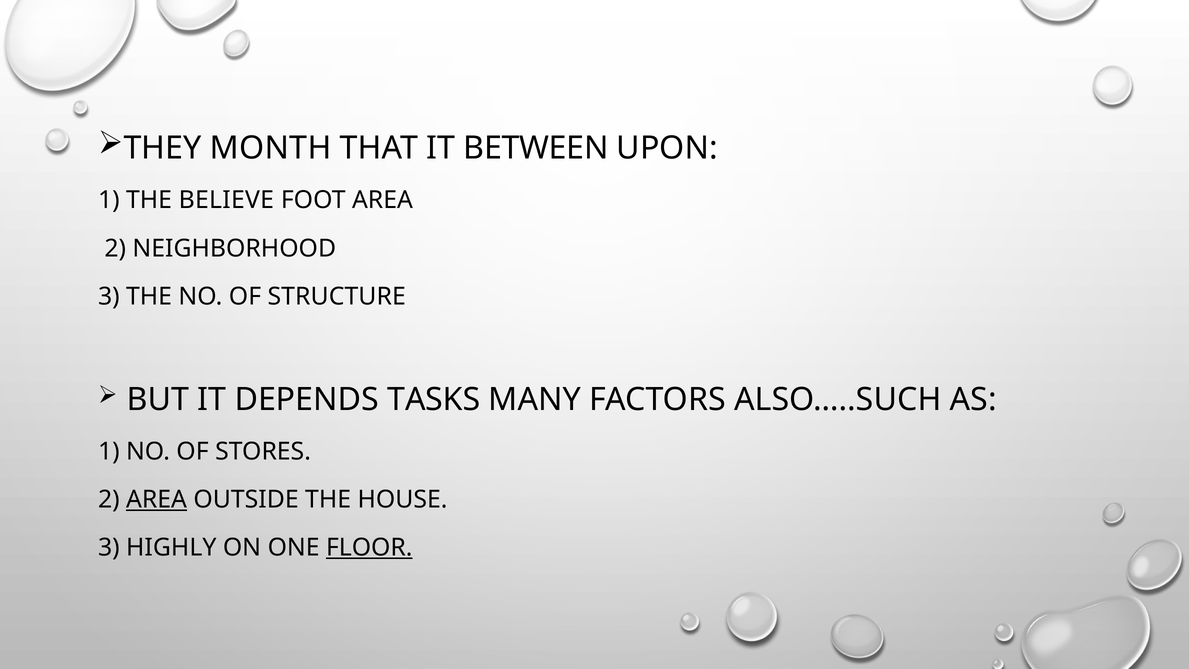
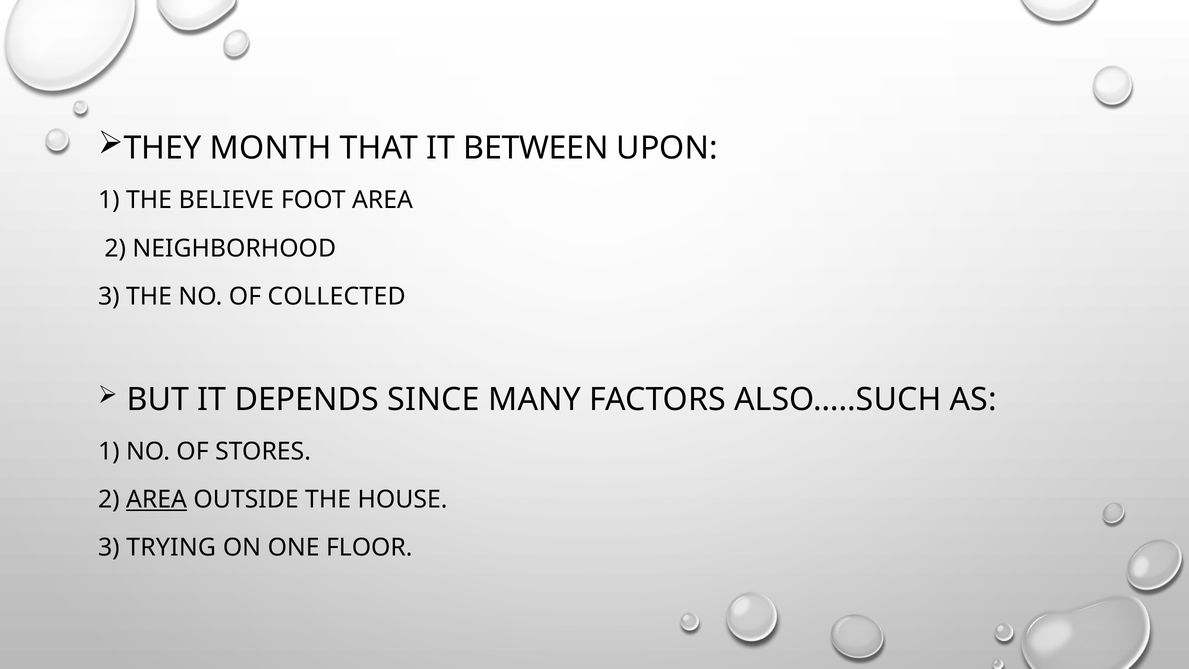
STRUCTURE: STRUCTURE -> COLLECTED
TASKS: TASKS -> SINCE
HIGHLY: HIGHLY -> TRYING
FLOOR underline: present -> none
